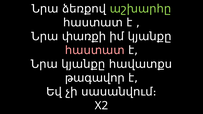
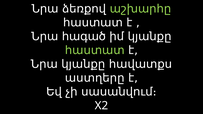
փառքի: փառքի -> հագած
հաստատ at (95, 50) colour: pink -> light green
թագավոր: թագավոր -> աստղերը
